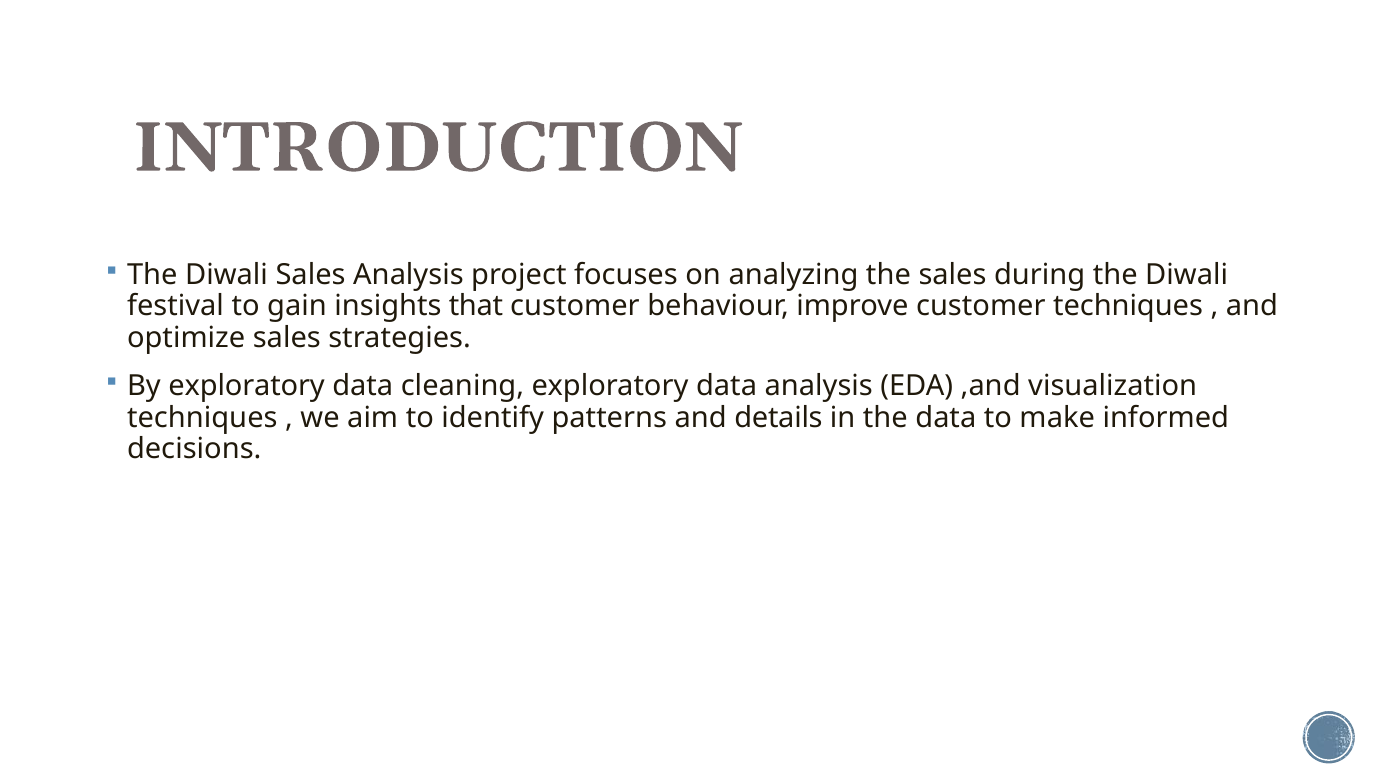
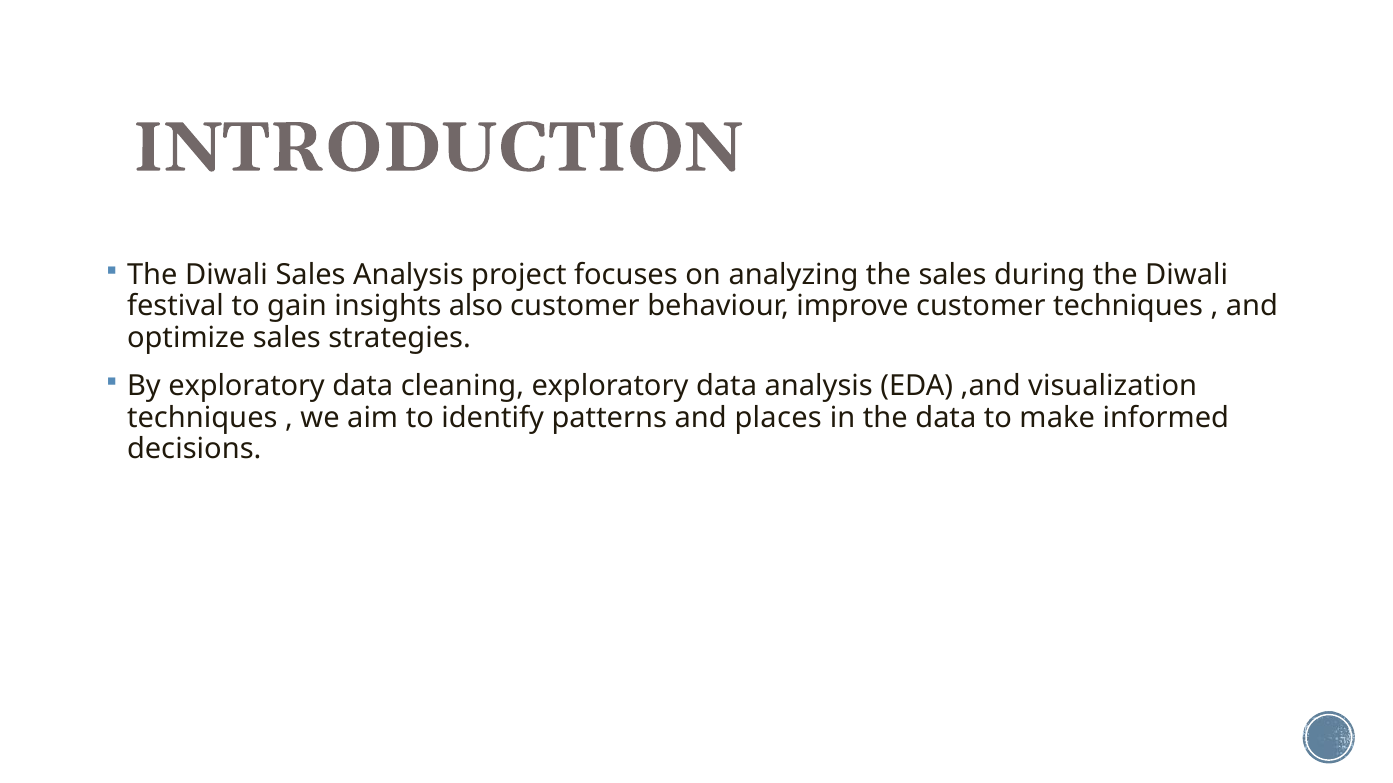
that: that -> also
details: details -> places
